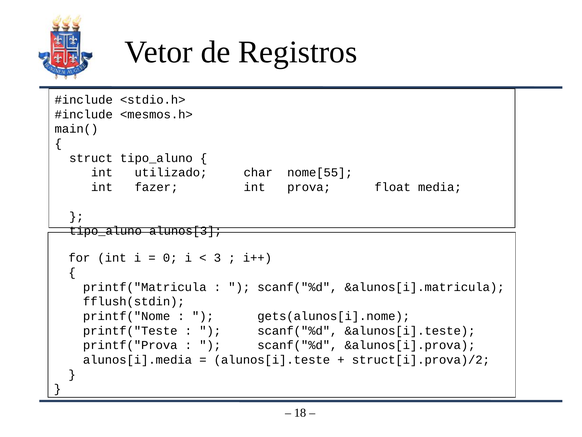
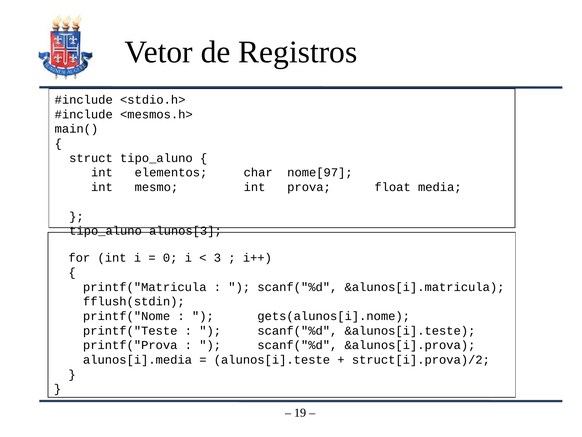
utilizado: utilizado -> elementos
nome[55: nome[55 -> nome[97
fazer: fazer -> mesmo
18: 18 -> 19
